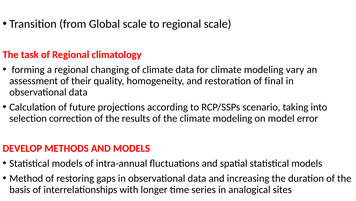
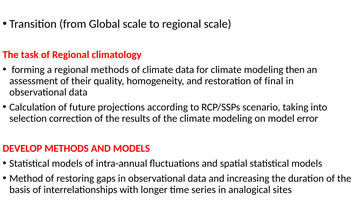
regional changing: changing -> methods
vary: vary -> then
